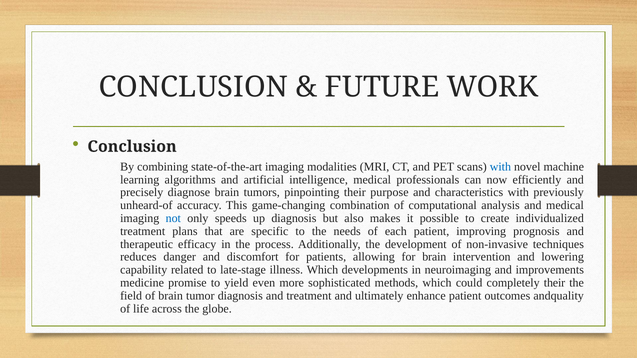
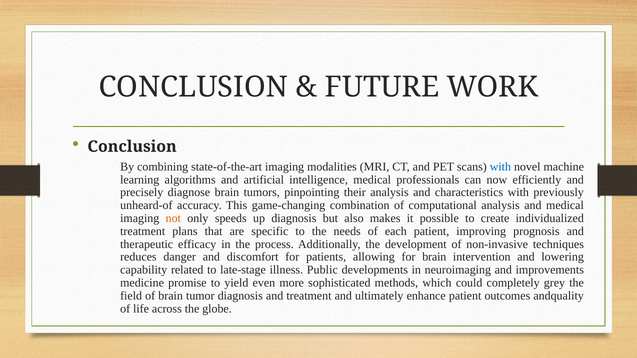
their purpose: purpose -> analysis
not colour: blue -> orange
illness Which: Which -> Public
completely their: their -> grey
